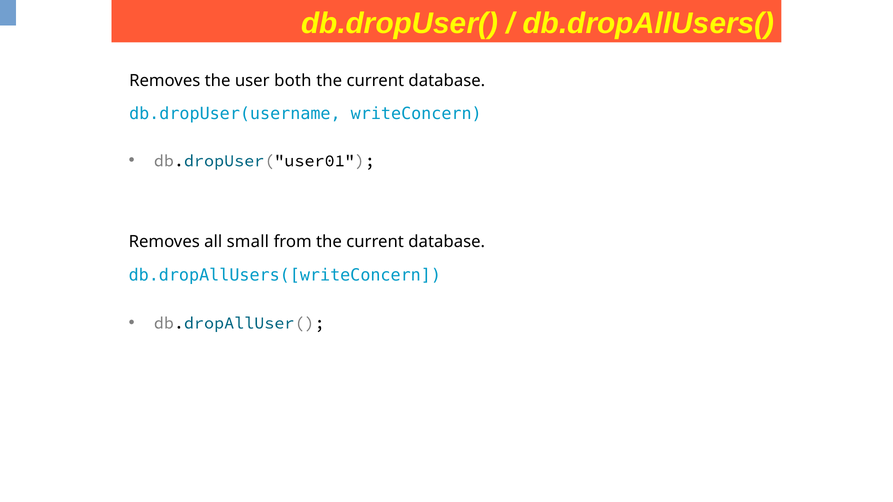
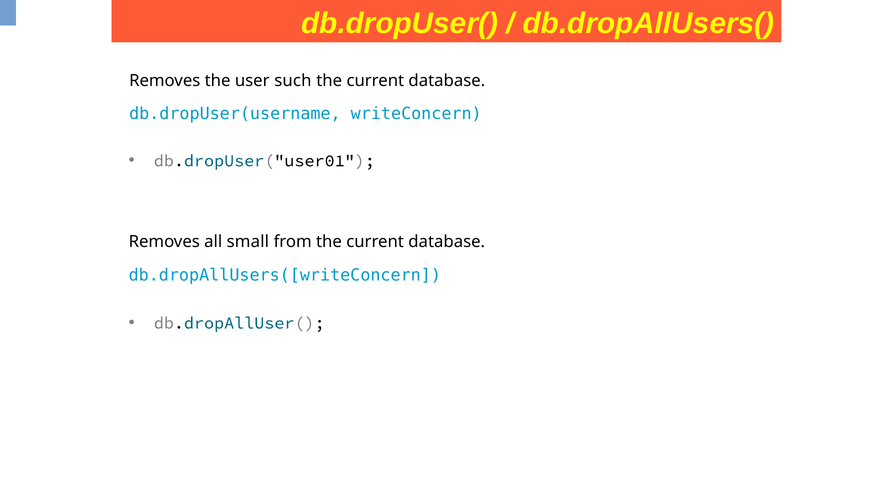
both: both -> such
